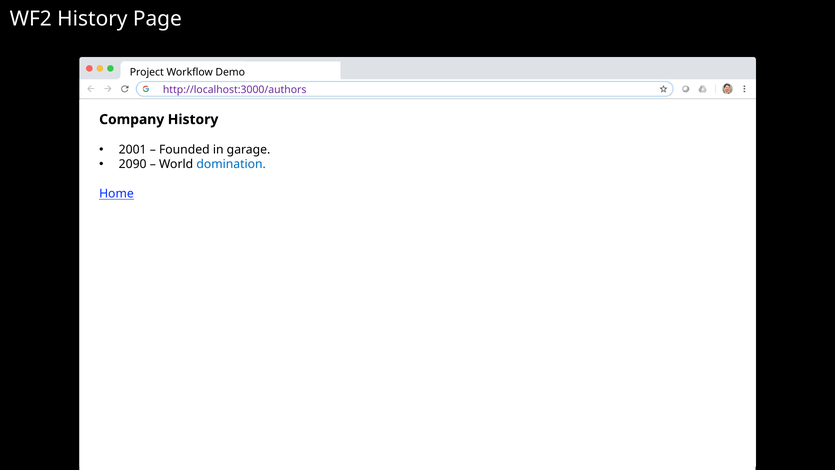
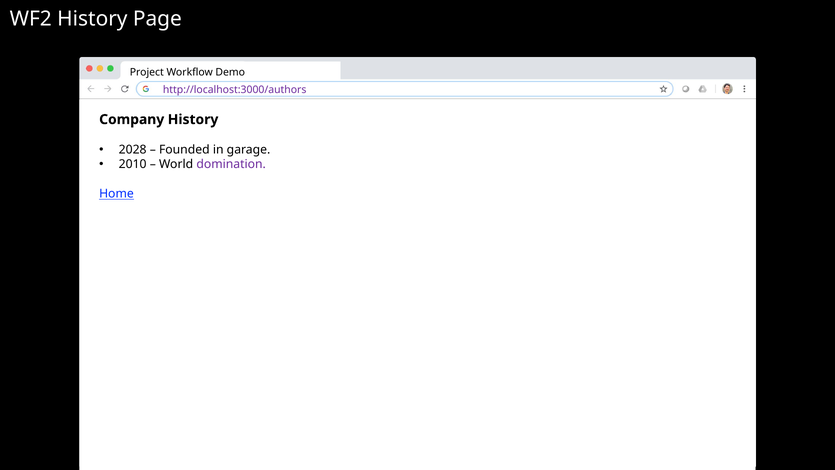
2001: 2001 -> 2028
2090: 2090 -> 2010
domination colour: blue -> purple
